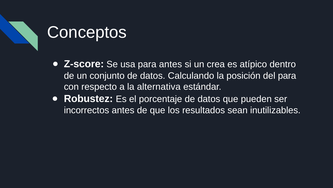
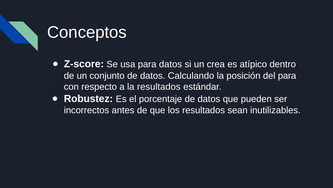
para antes: antes -> datos
la alternativa: alternativa -> resultados
